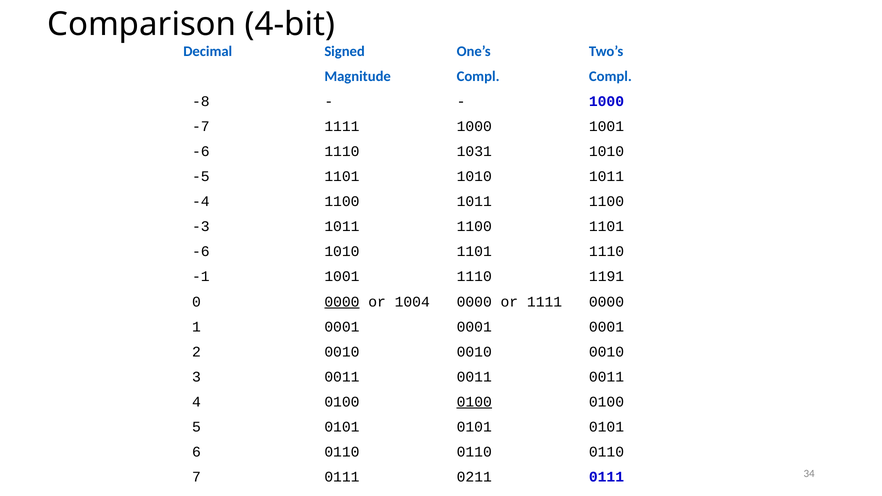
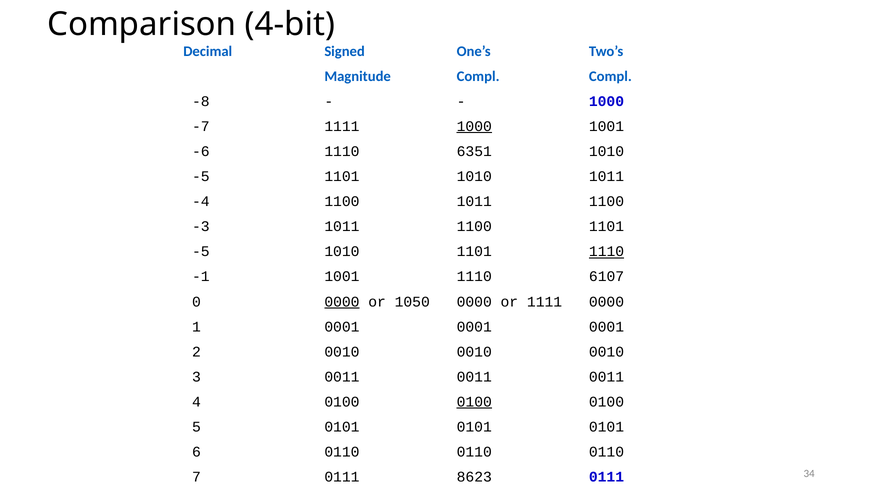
1000 at (474, 126) underline: none -> present
1031: 1031 -> 6351
-6 at (201, 252): -6 -> -5
1110 at (607, 252) underline: none -> present
1191: 1191 -> 6107
1004: 1004 -> 1050
0211: 0211 -> 8623
